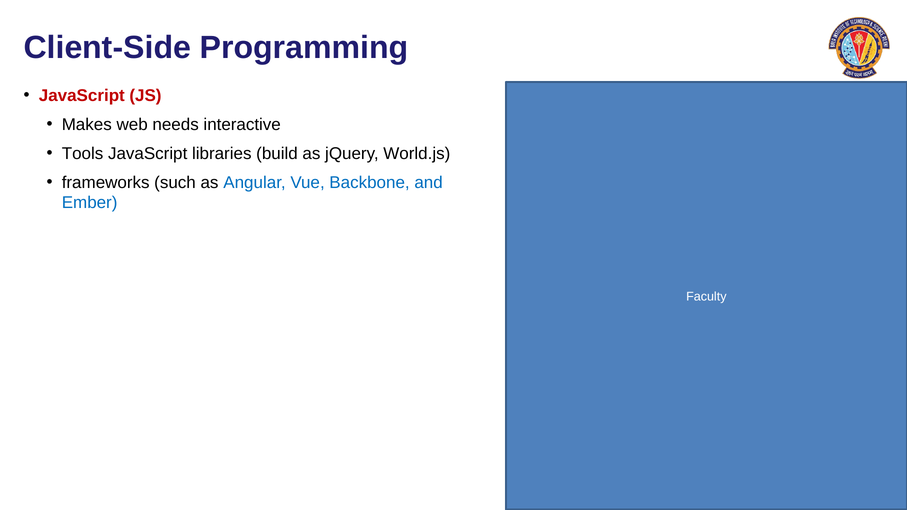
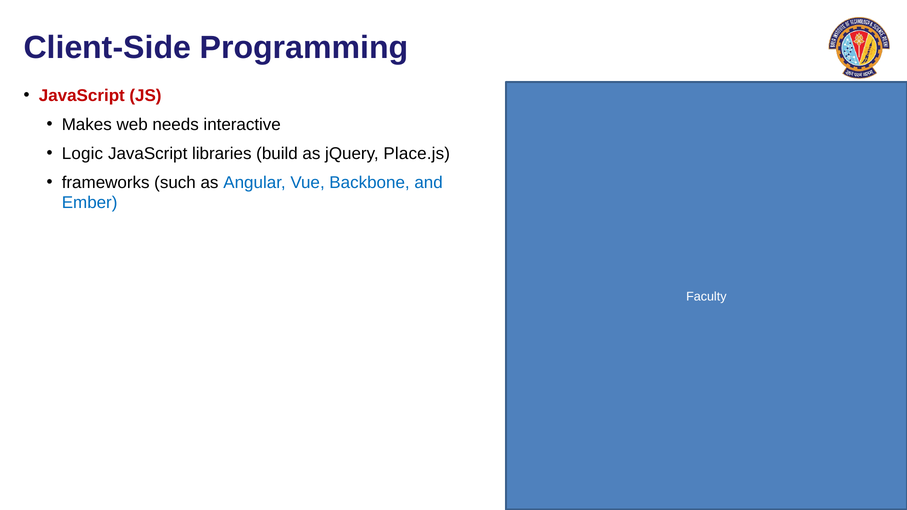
Tools: Tools -> Logic
World.js: World.js -> Place.js
